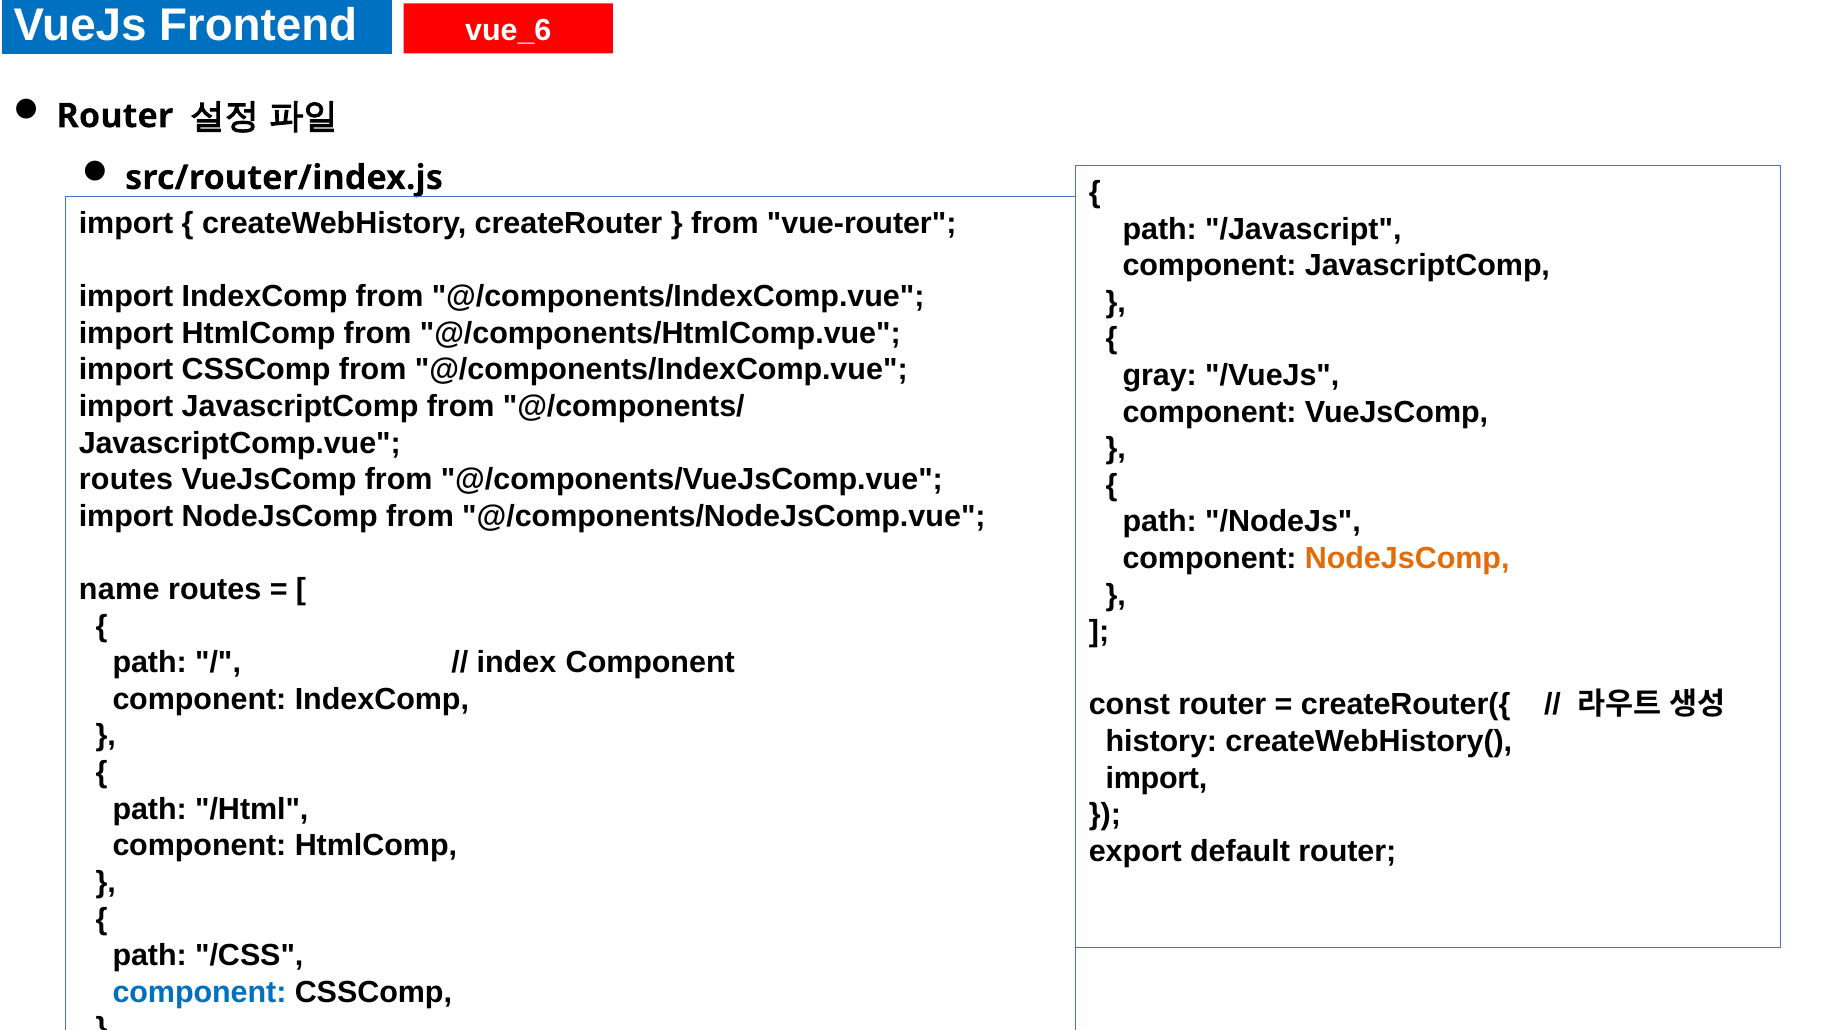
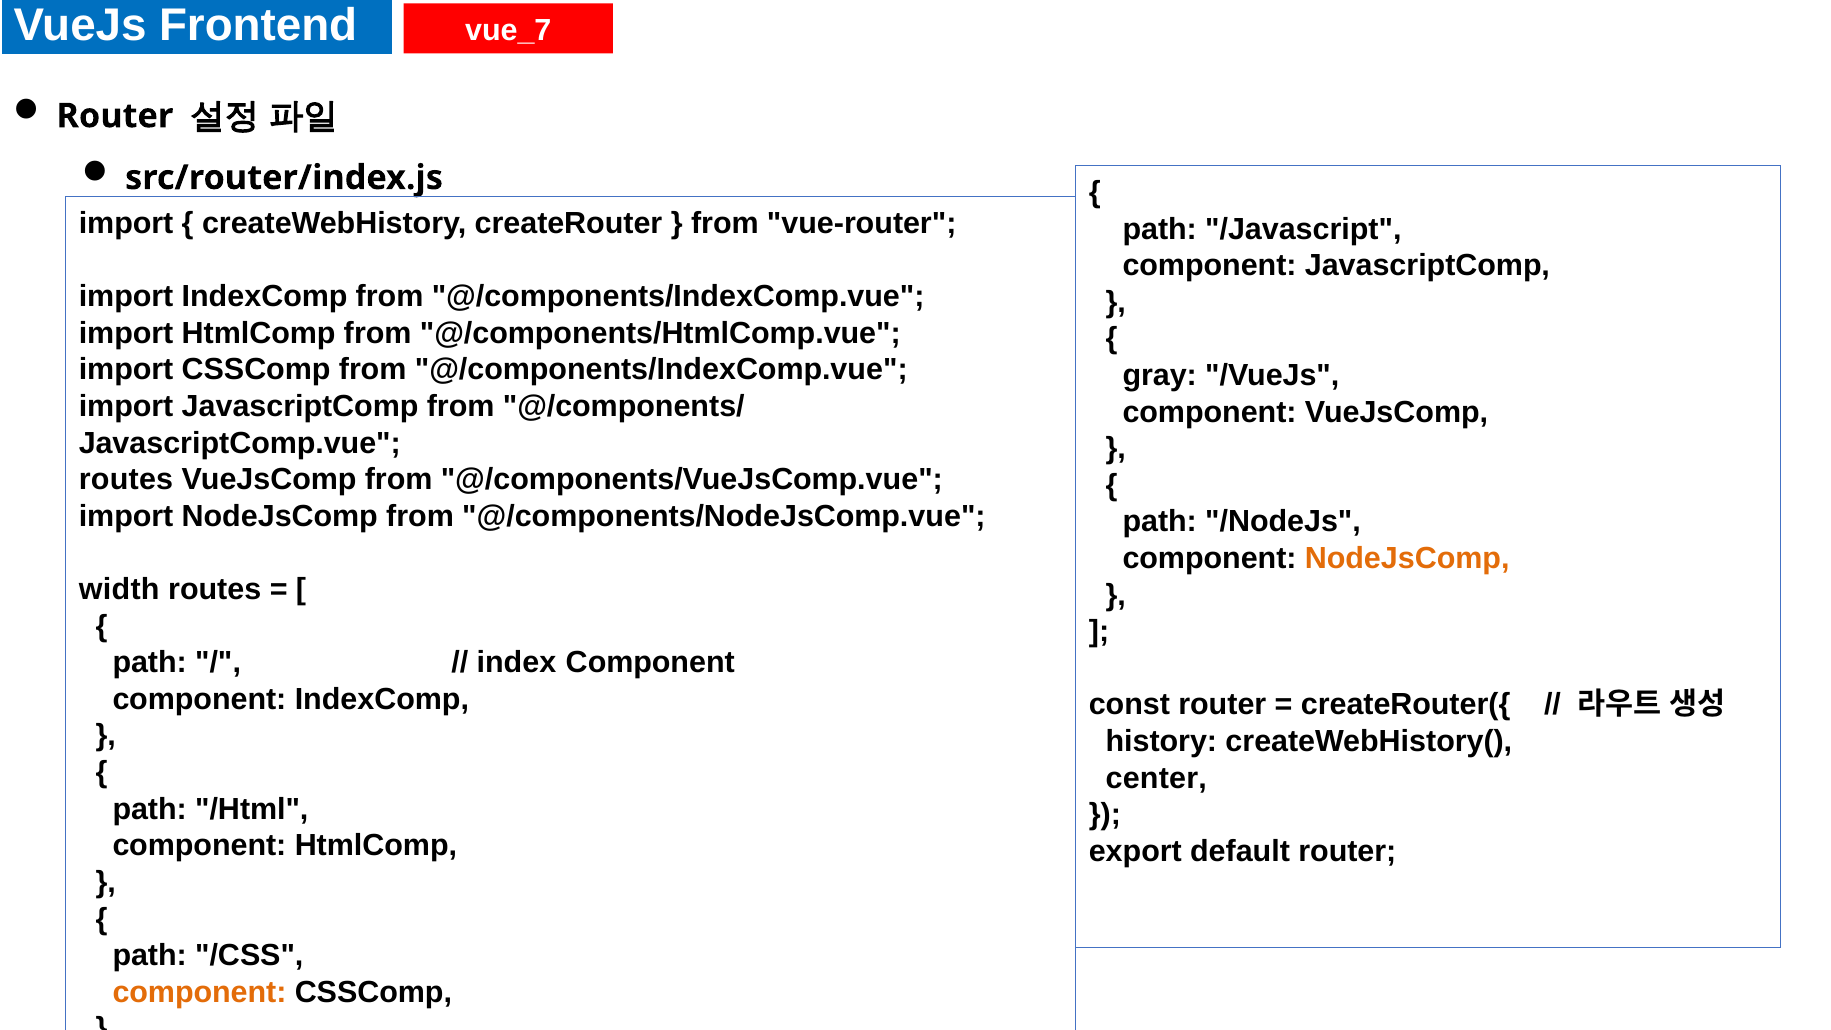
vue_6: vue_6 -> vue_7
name: name -> width
import at (1156, 778): import -> center
component at (199, 992) colour: blue -> orange
